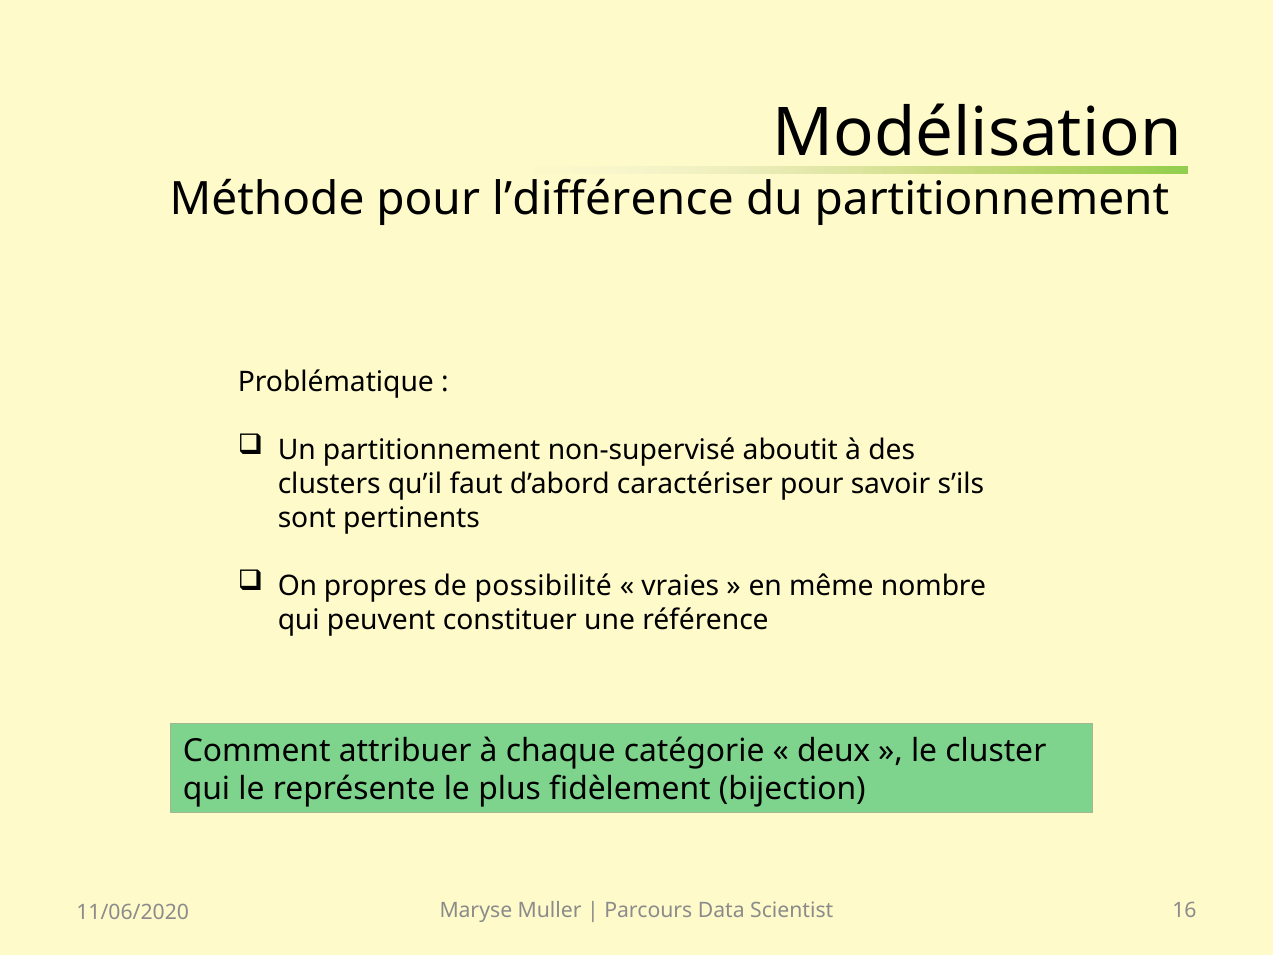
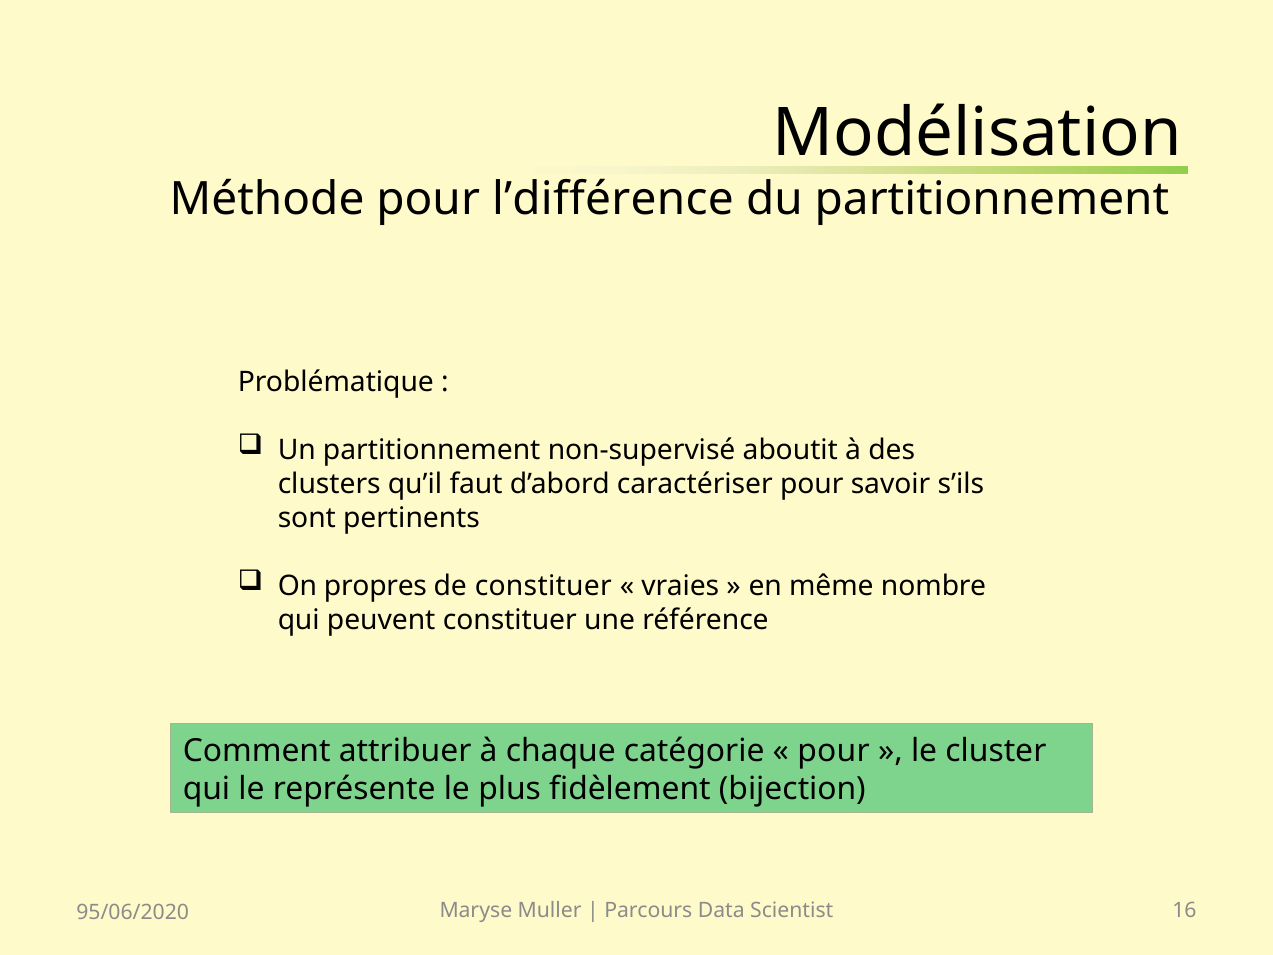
de possibilité: possibilité -> constituer
deux at (834, 751): deux -> pour
11/06/2020: 11/06/2020 -> 95/06/2020
